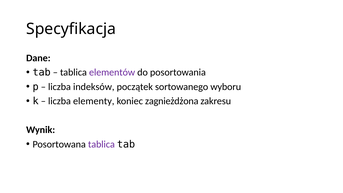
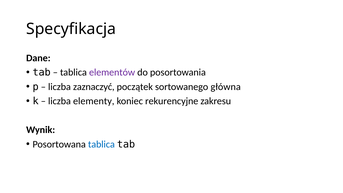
indeksów: indeksów -> zaznaczyć
wyboru: wyboru -> główna
zagnieżdżona: zagnieżdżona -> rekurencyjne
tablica at (101, 144) colour: purple -> blue
